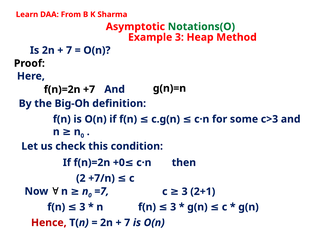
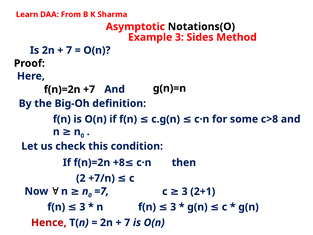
Notations(O colour: green -> black
Heap: Heap -> Sides
c>3: c>3 -> c>8
+0: +0 -> +8
